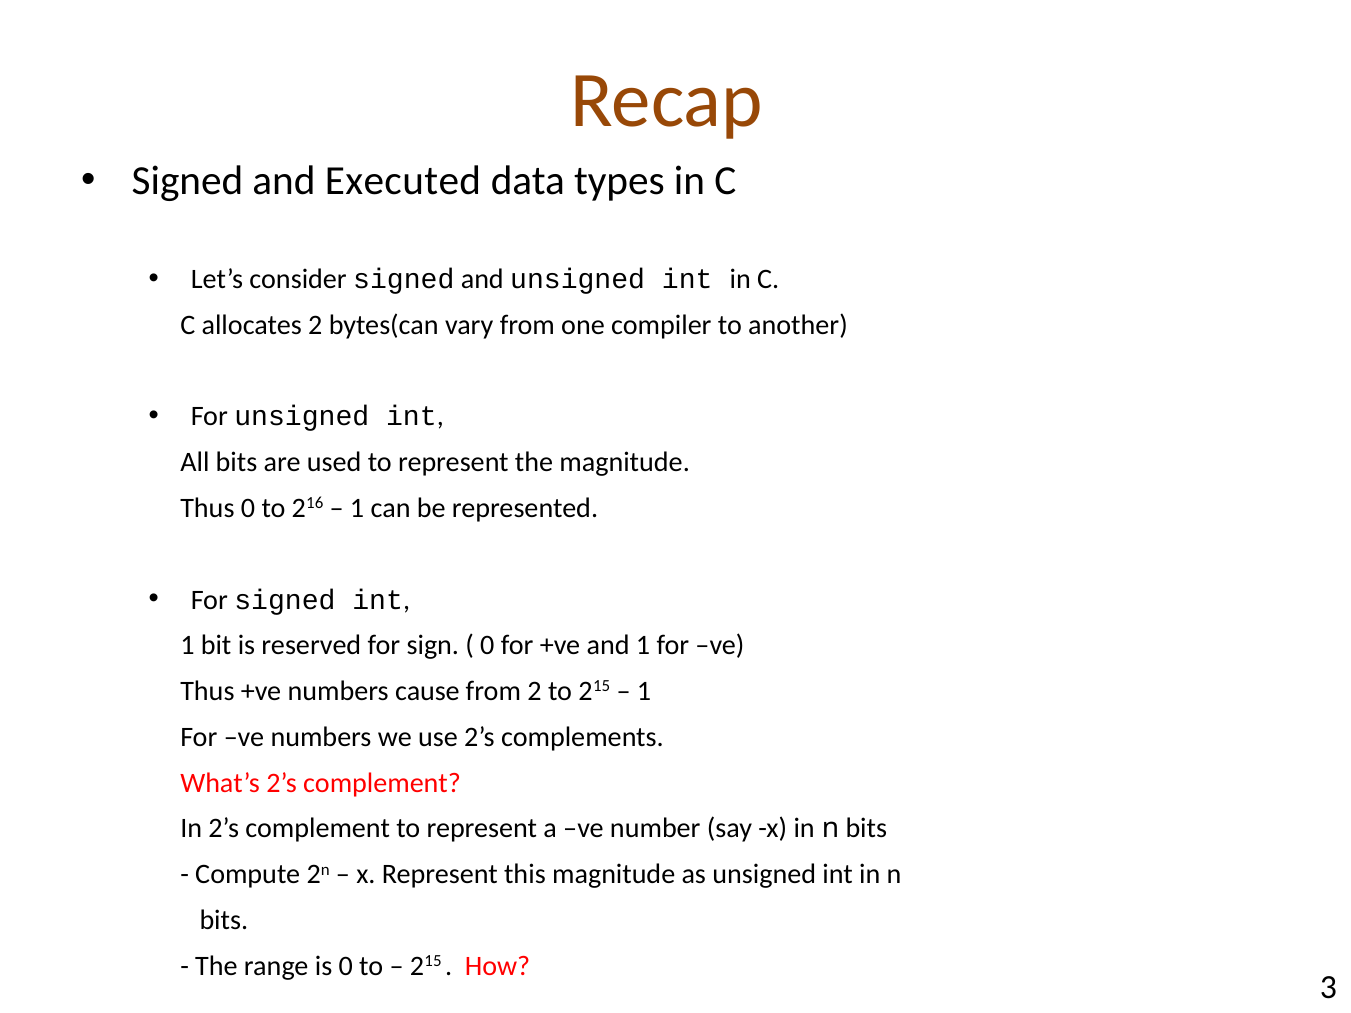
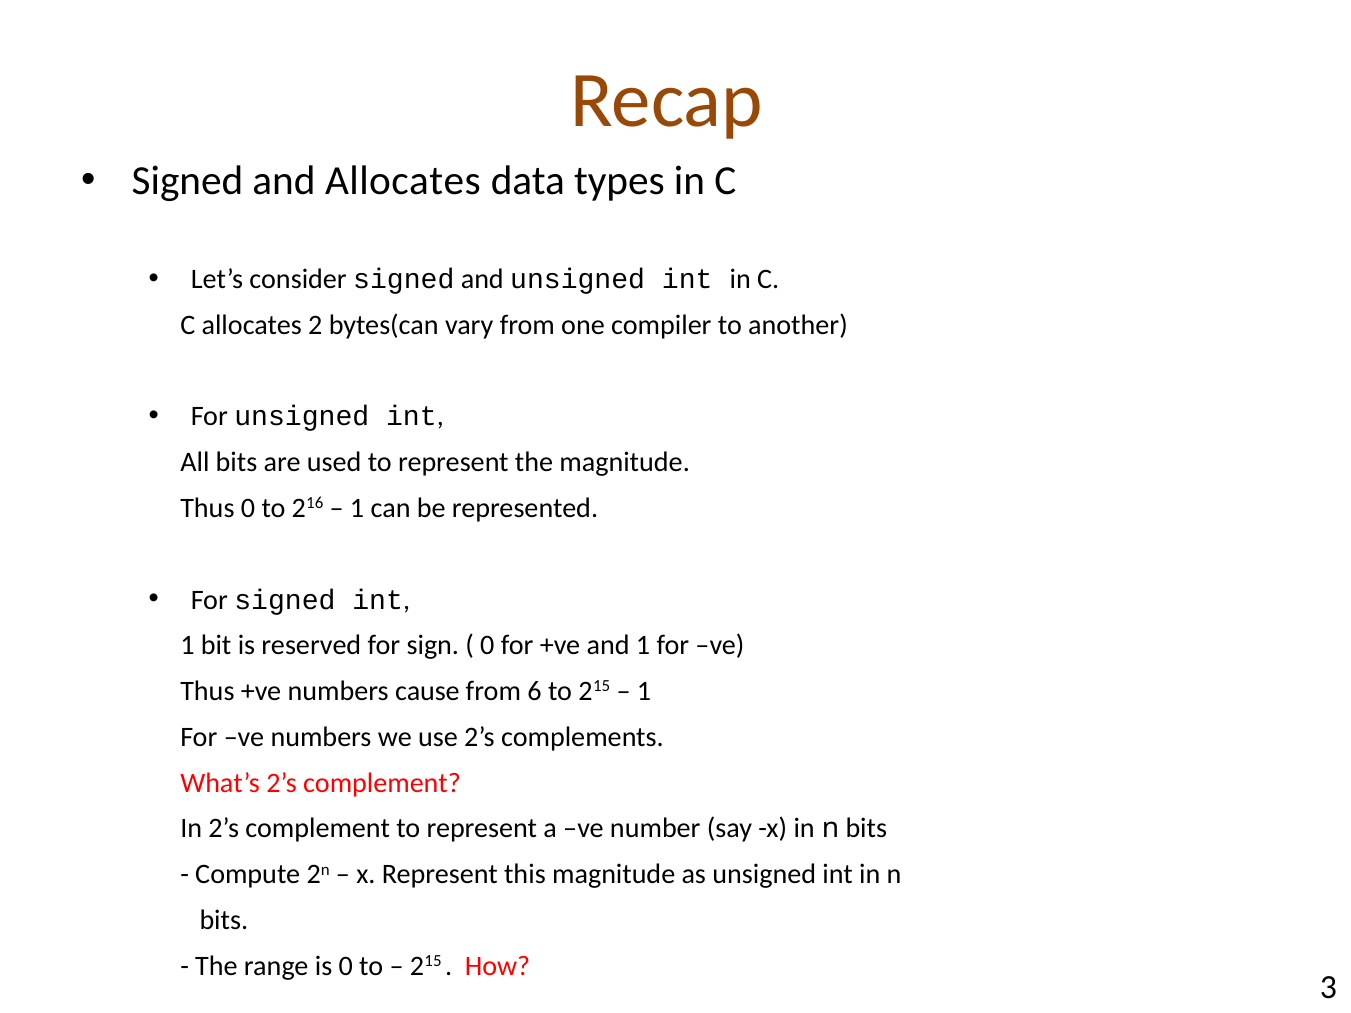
and Executed: Executed -> Allocates
from 2: 2 -> 6
